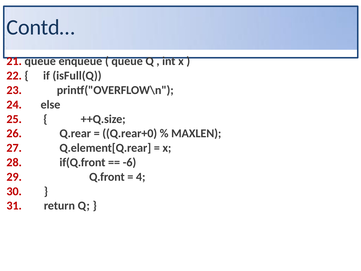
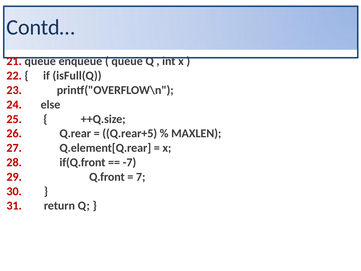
Q.rear+0: Q.rear+0 -> Q.rear+5
-6: -6 -> -7
4: 4 -> 7
